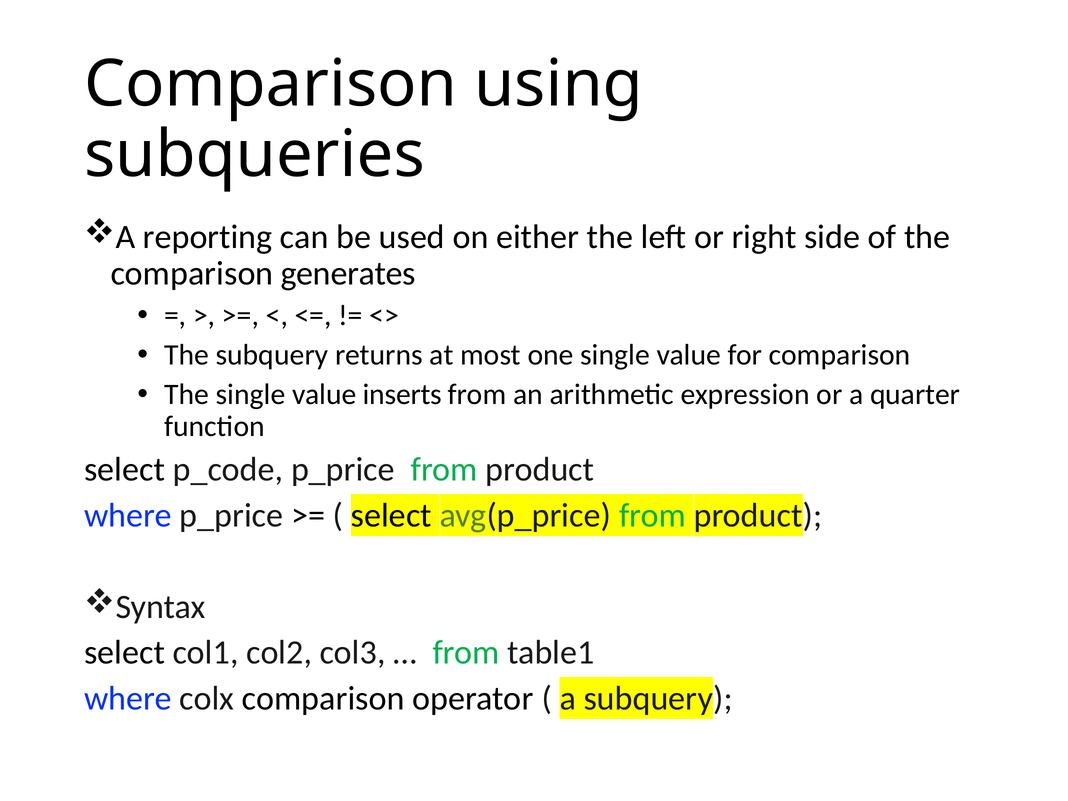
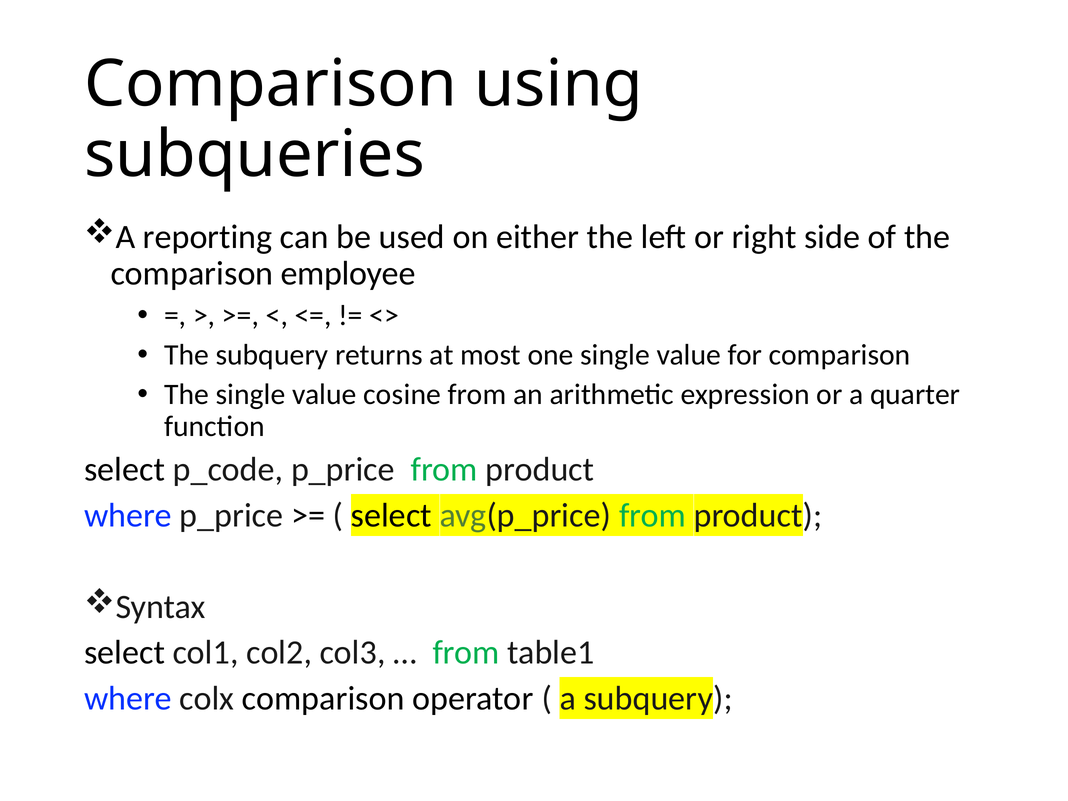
generates: generates -> employee
inserts: inserts -> cosine
